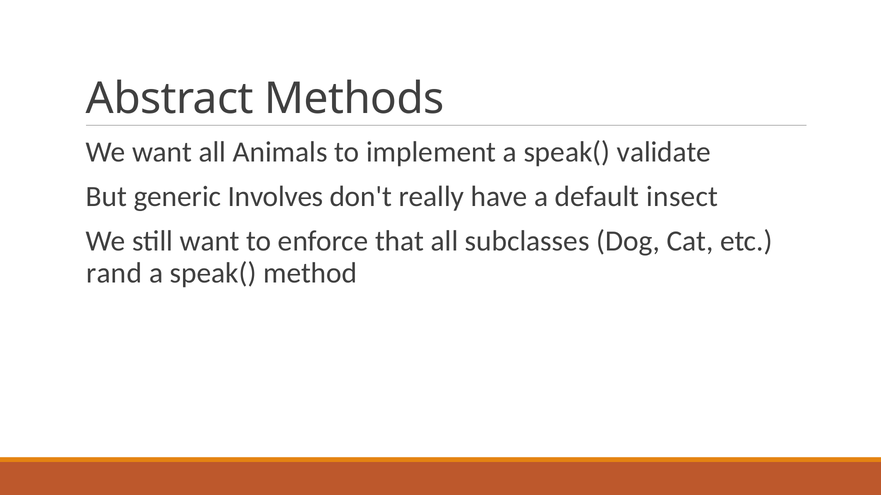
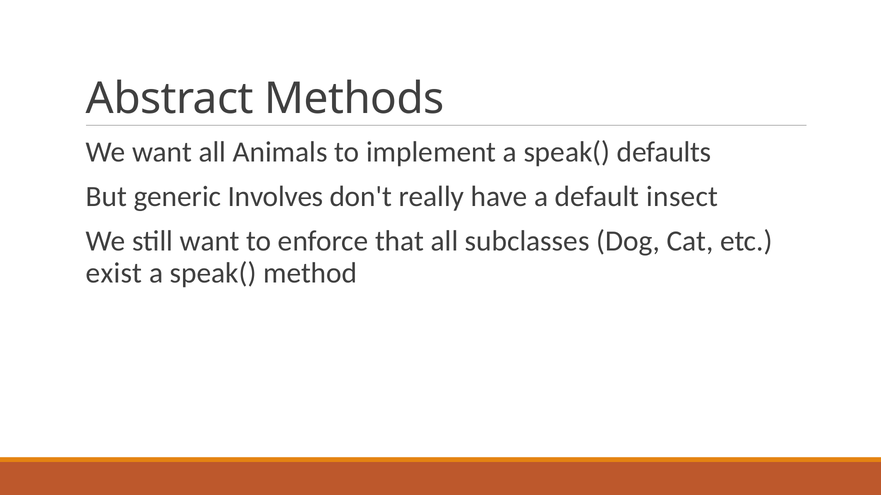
validate: validate -> defaults
rand: rand -> exist
